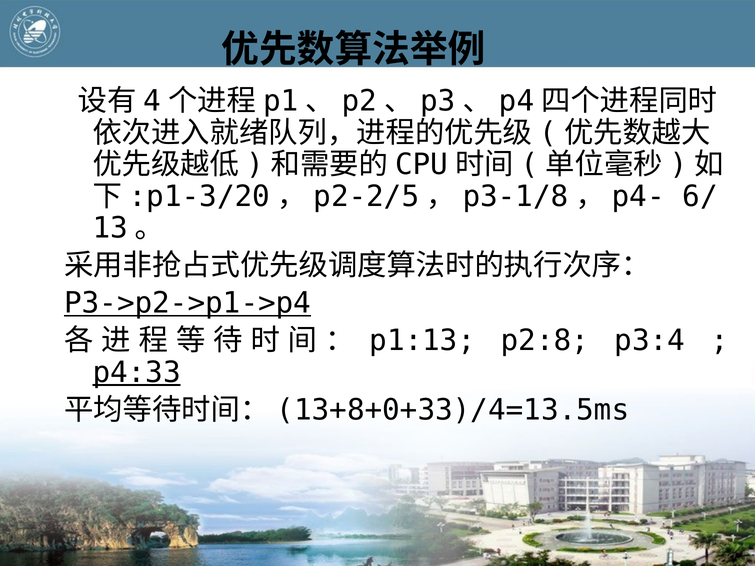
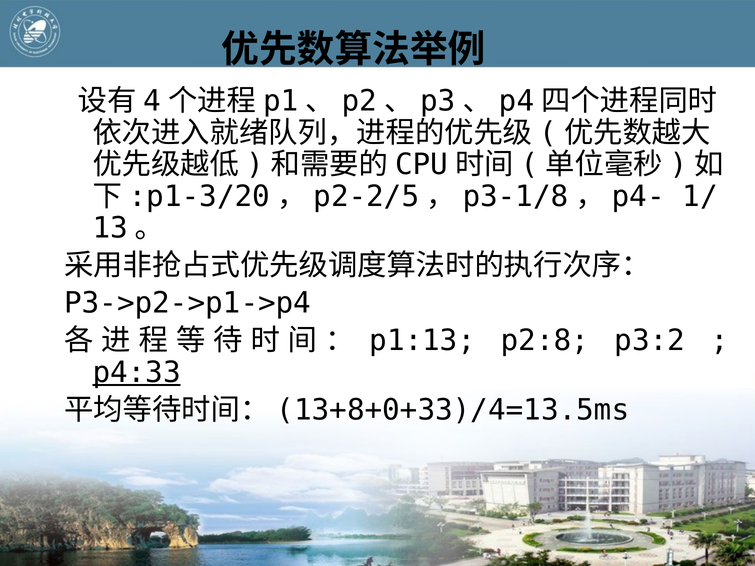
6/: 6/ -> 1/
P3->p2->p1->p4 underline: present -> none
p3:4: p3:4 -> p3:2
